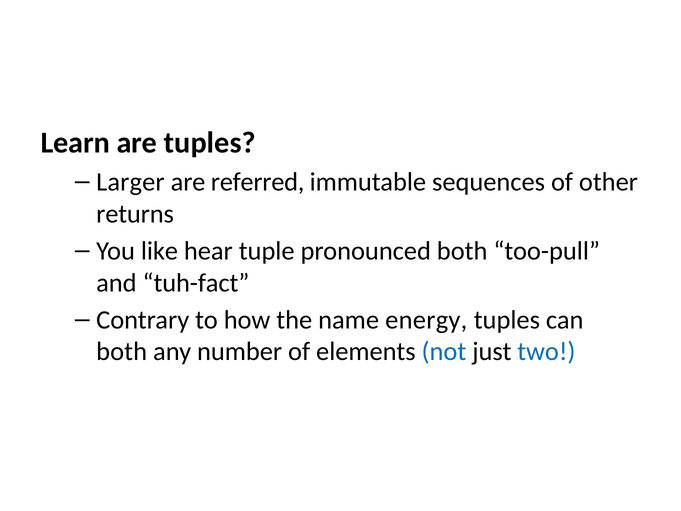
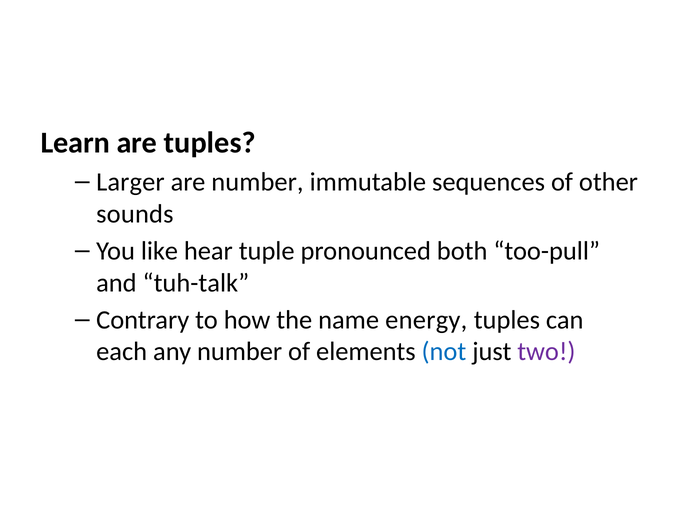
are referred: referred -> number
returns: returns -> sounds
tuh-fact: tuh-fact -> tuh-talk
both at (122, 352): both -> each
two colour: blue -> purple
